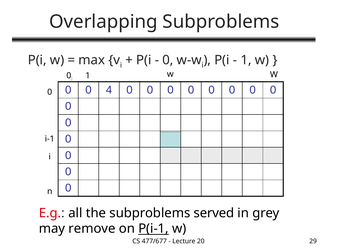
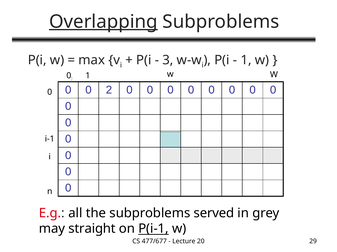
Overlapping underline: none -> present
0 at (168, 60): 0 -> 3
4: 4 -> 2
remove: remove -> straight
